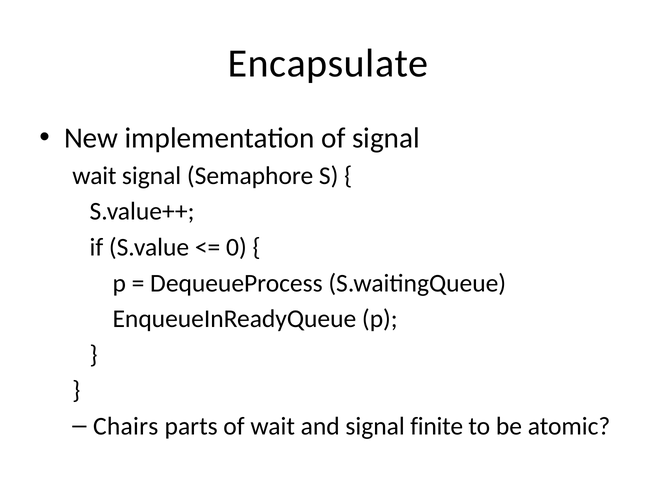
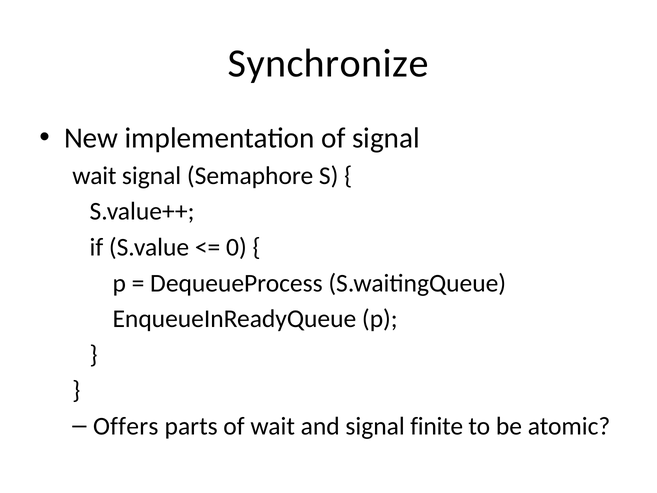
Encapsulate: Encapsulate -> Synchronize
Chairs: Chairs -> Offers
